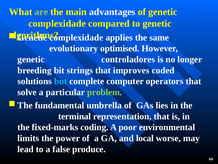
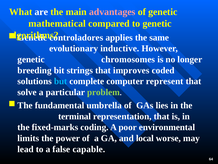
are colour: light green -> white
advantages colour: white -> pink
complexidade at (57, 24): complexidade -> mathematical
complexidade at (76, 37): complexidade -> controladores
optimised: optimised -> inductive
controladores: controladores -> chromosomes
operators: operators -> represent
produce: produce -> capable
